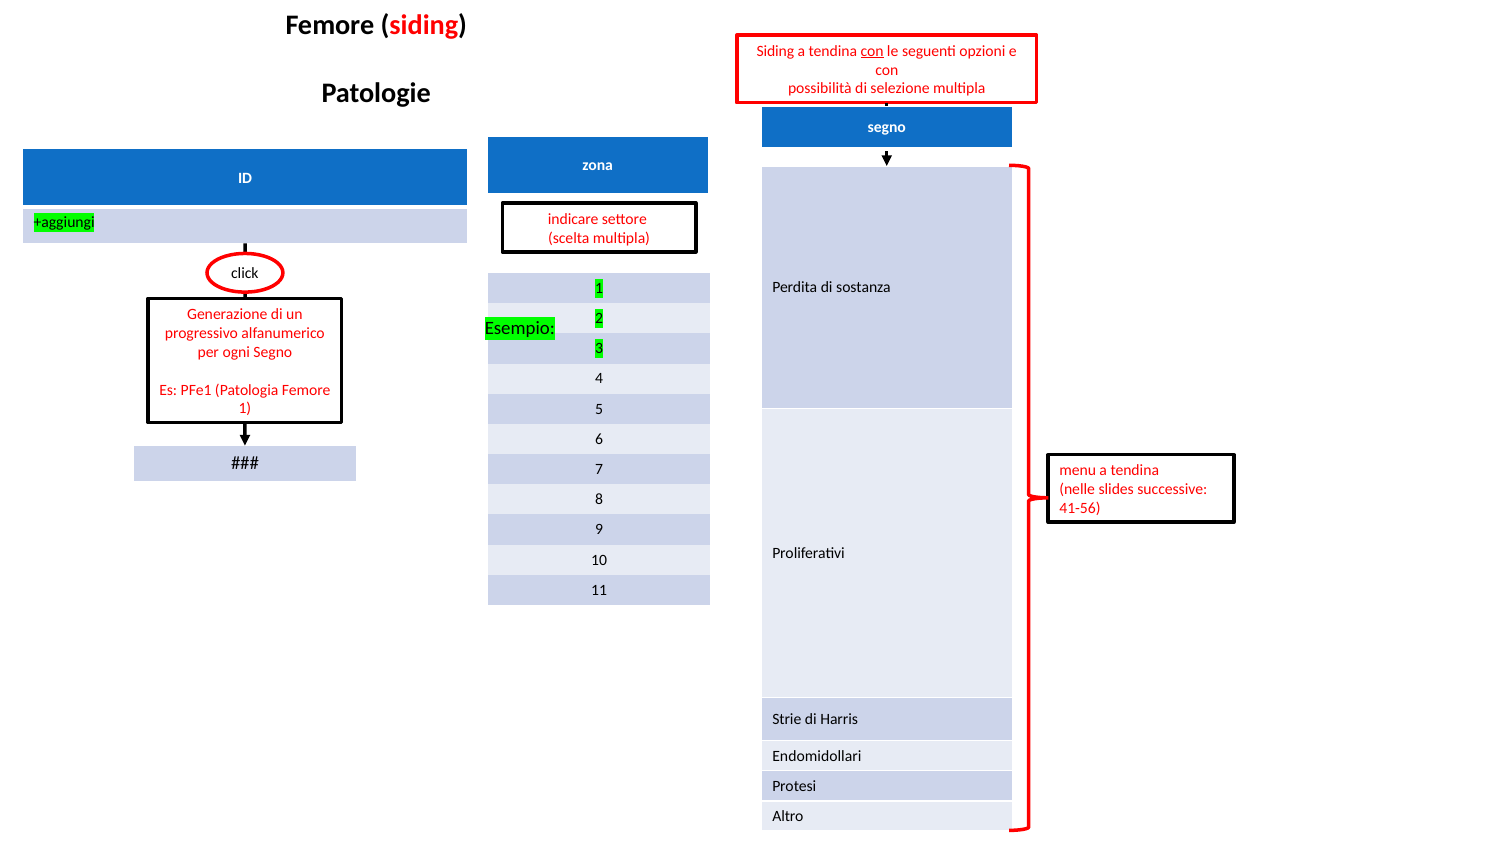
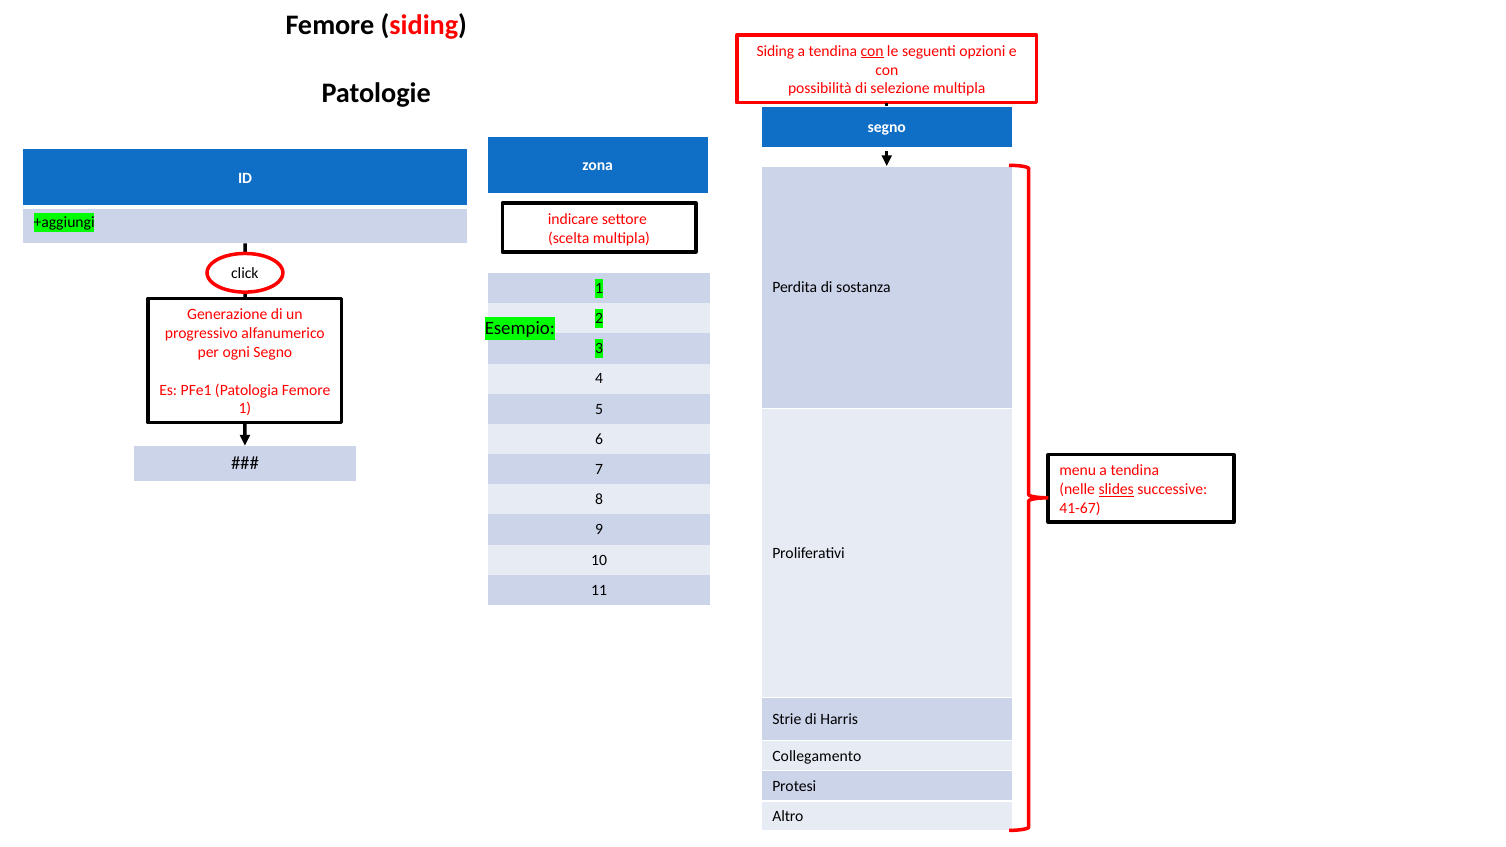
slides underline: none -> present
41-56: 41-56 -> 41-67
Endomidollari: Endomidollari -> Collegamento
